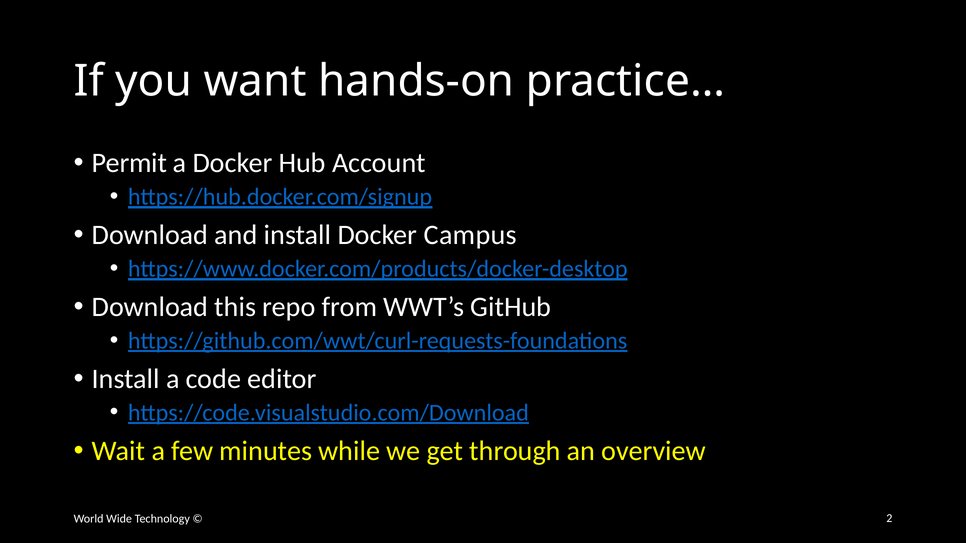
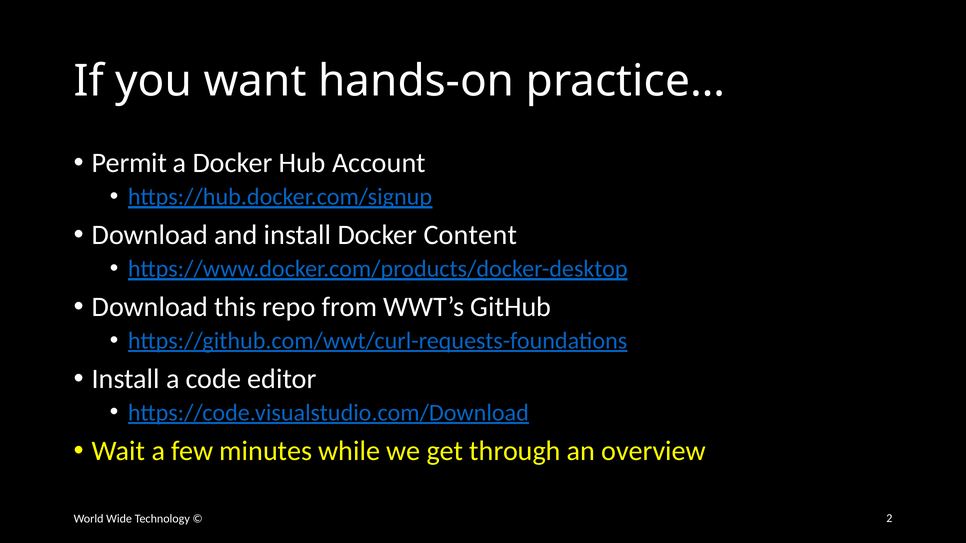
Campus: Campus -> Content
